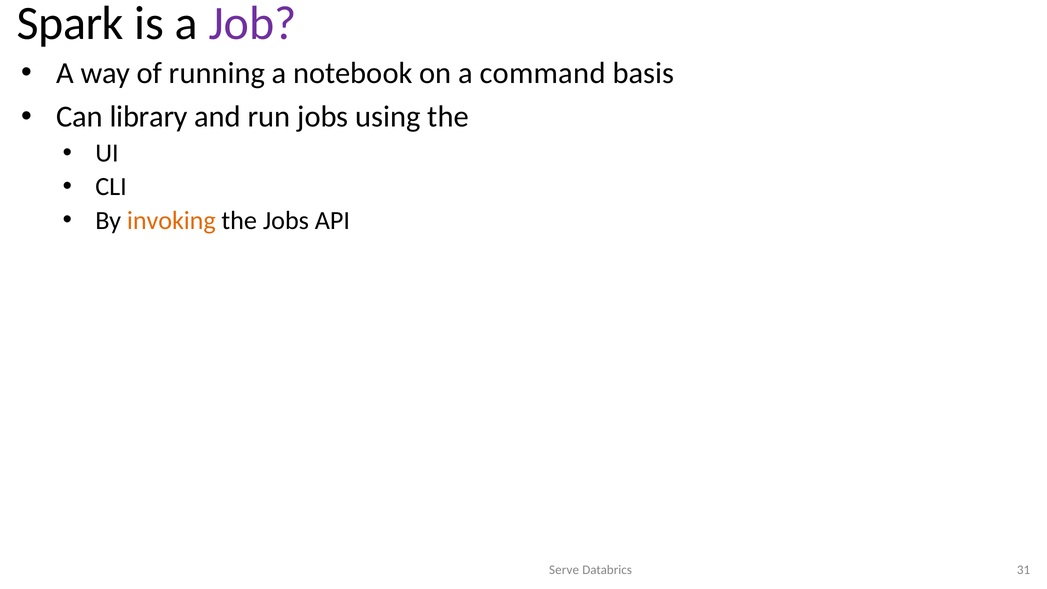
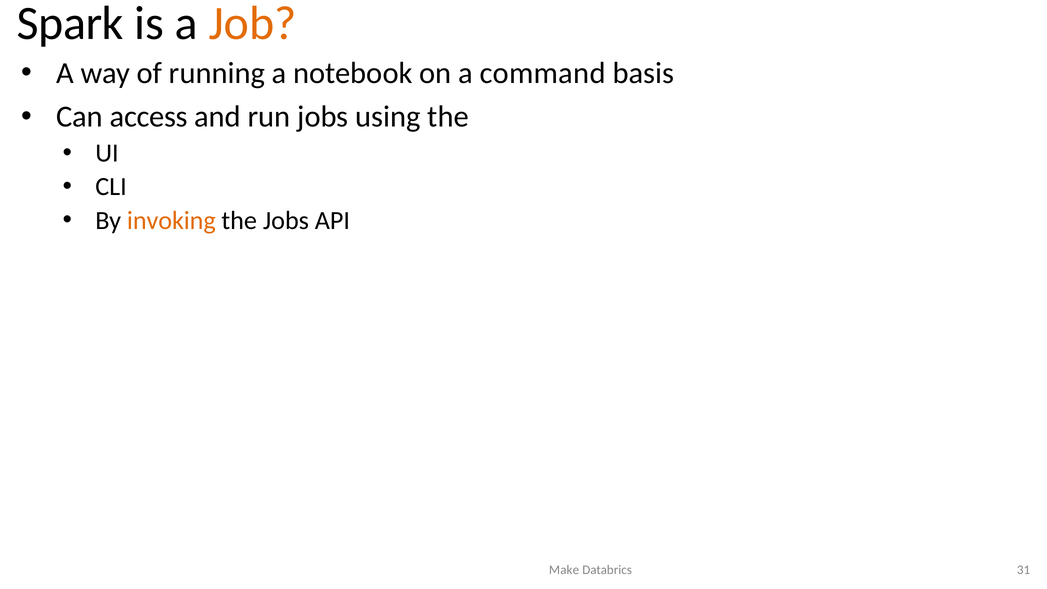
Job colour: purple -> orange
library: library -> access
Serve: Serve -> Make
